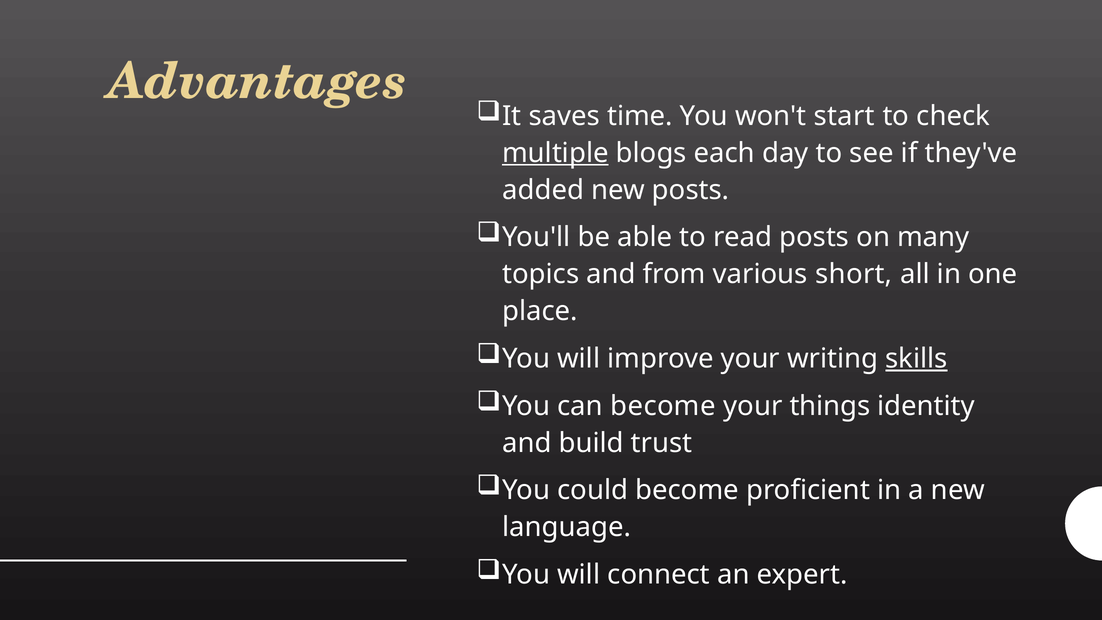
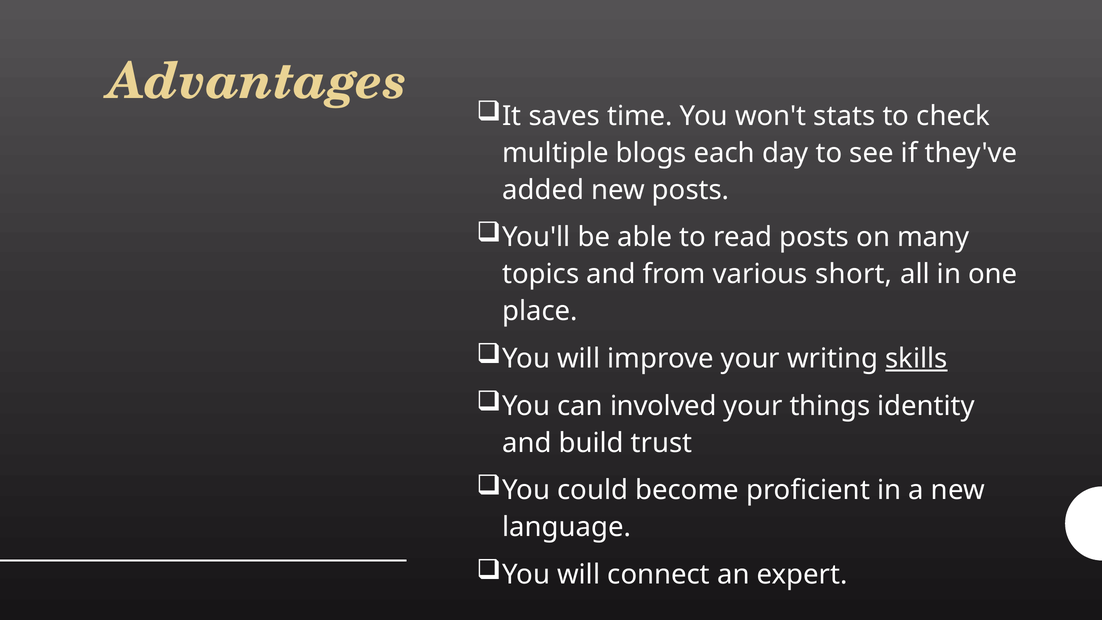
start: start -> stats
multiple underline: present -> none
can become: become -> involved
